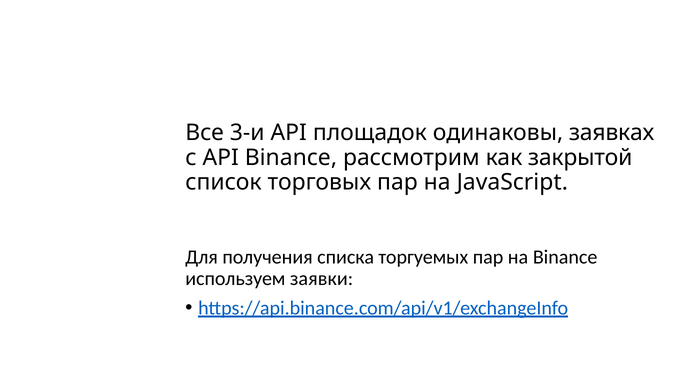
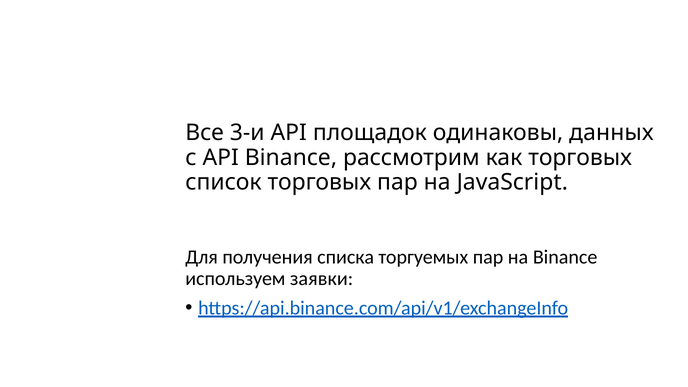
заявках: заявках -> данных
как закрытой: закрытой -> торговых
